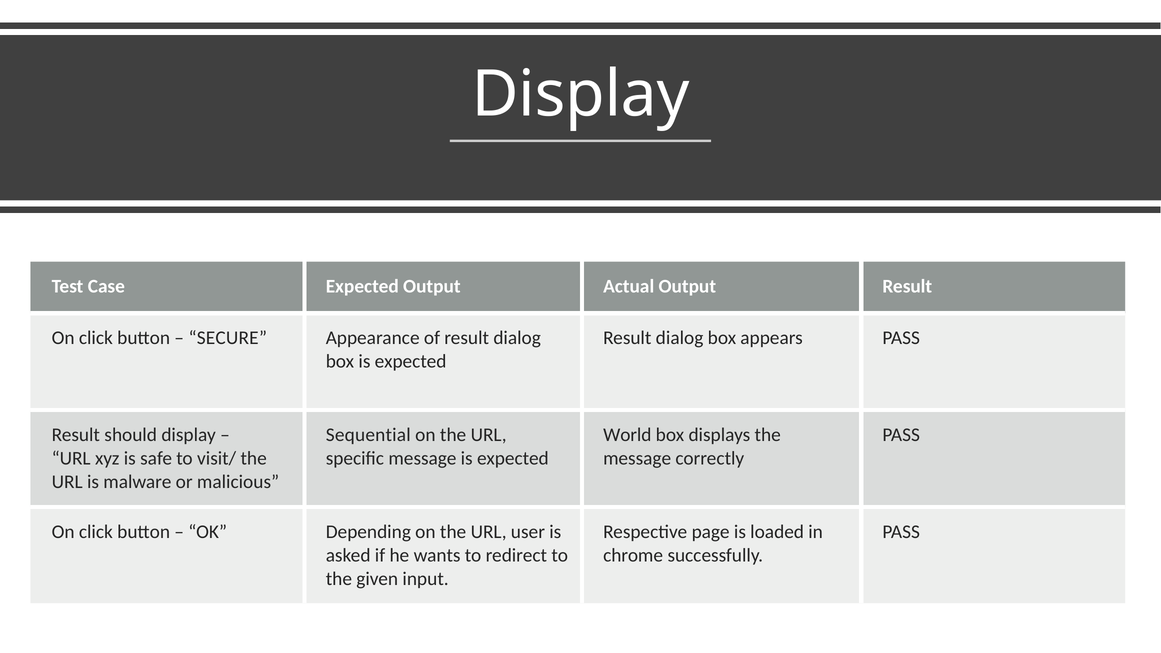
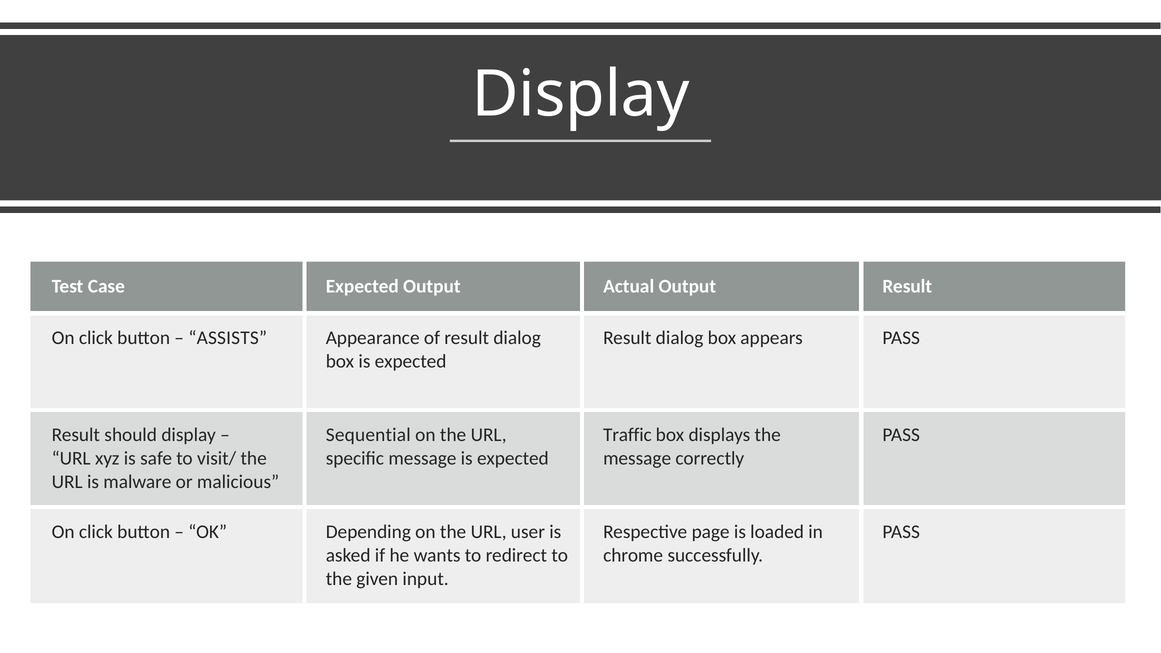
SECURE: SECURE -> ASSISTS
World: World -> Traffic
